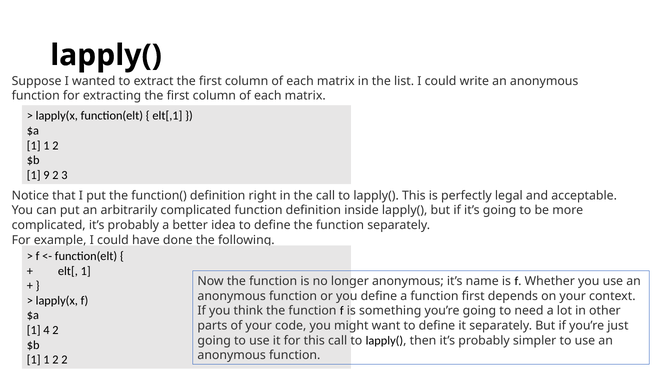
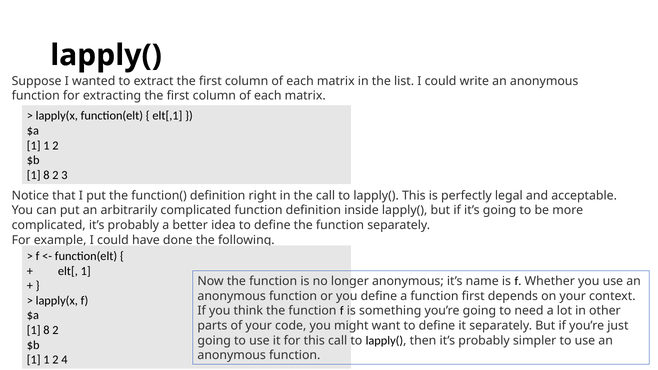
9 at (46, 175): 9 -> 8
4 at (46, 330): 4 -> 8
2 2: 2 -> 4
